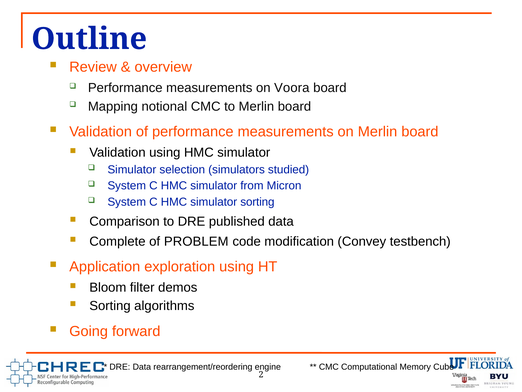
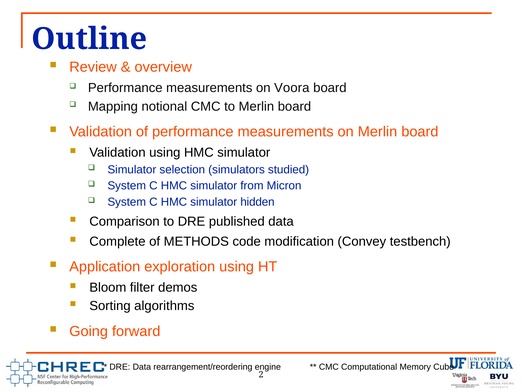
simulator sorting: sorting -> hidden
PROBLEM: PROBLEM -> METHODS
